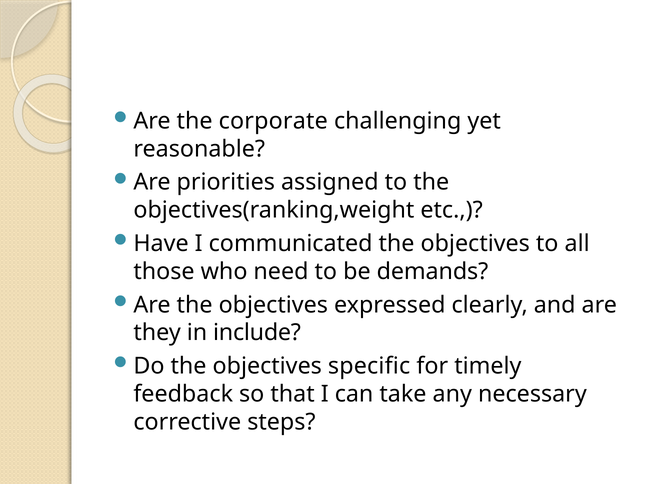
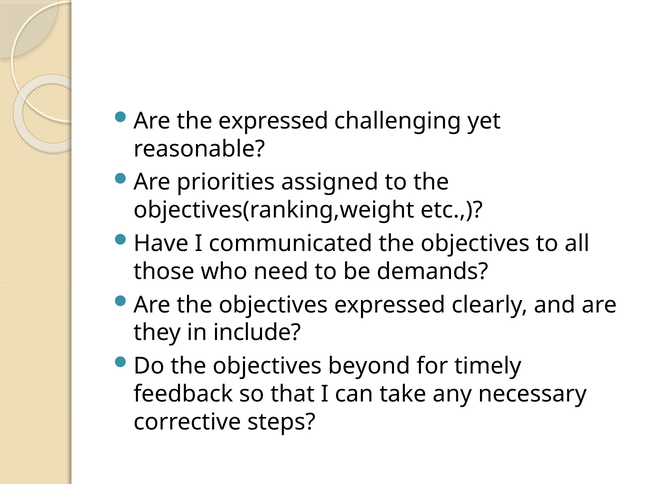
the corporate: corporate -> expressed
specific: specific -> beyond
